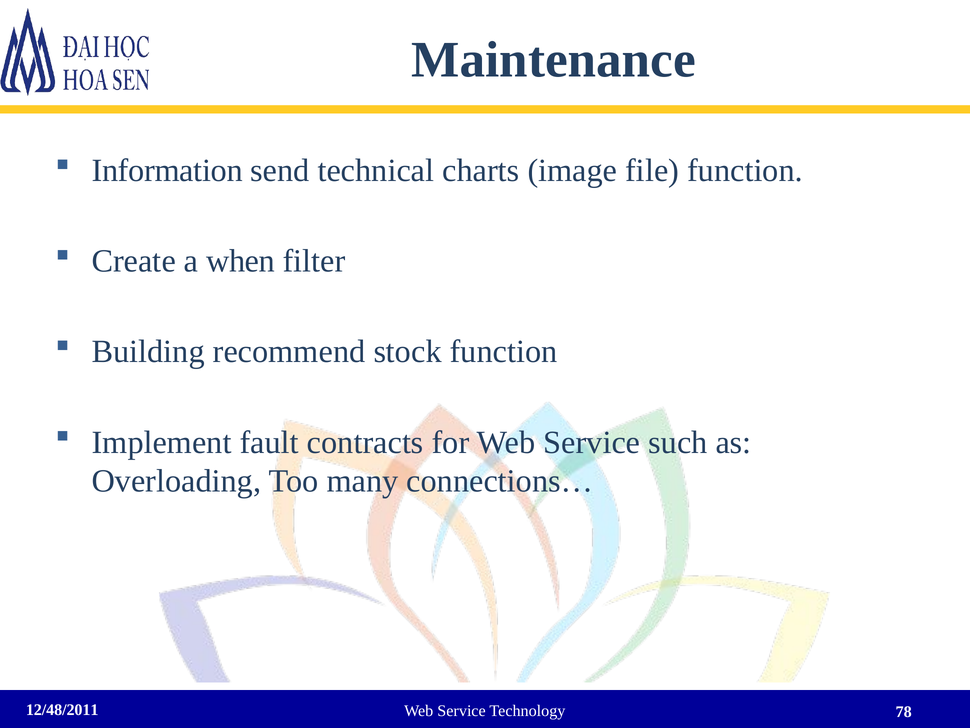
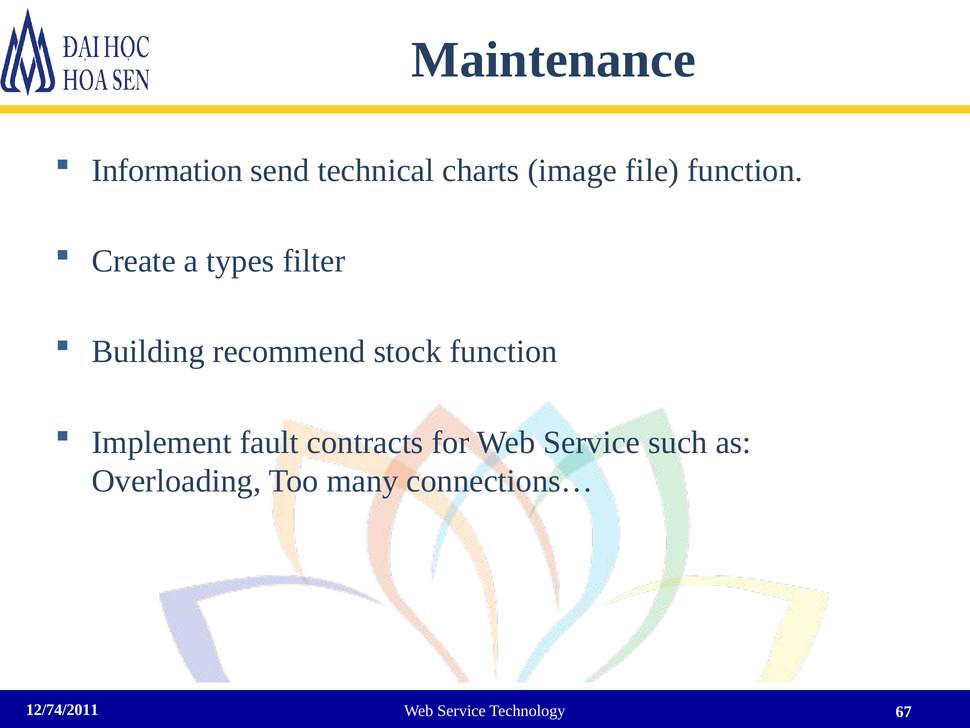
when: when -> types
12/48/2011: 12/48/2011 -> 12/74/2011
78: 78 -> 67
